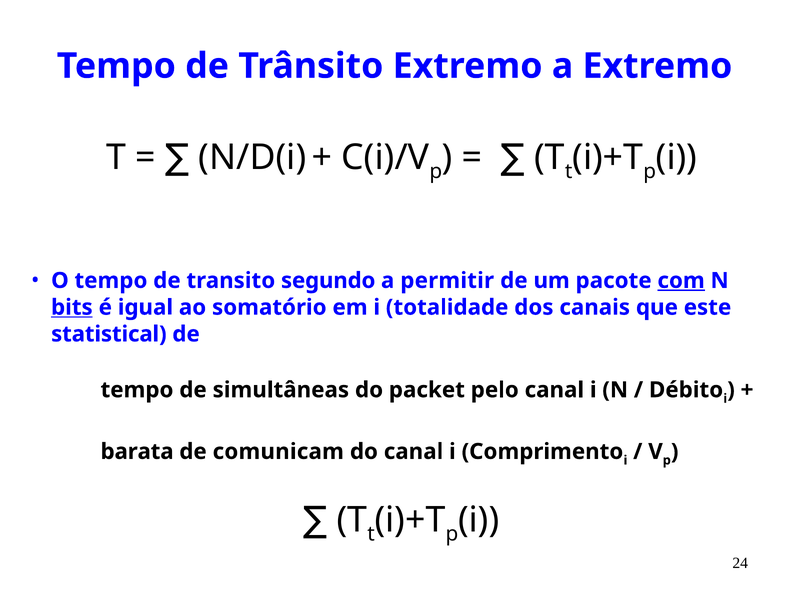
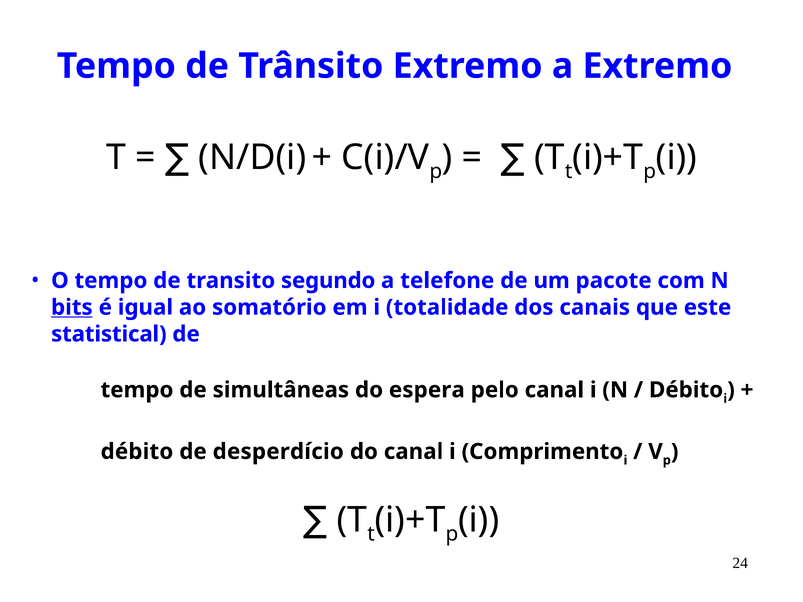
permitir: permitir -> telefone
com underline: present -> none
packet: packet -> espera
barata at (137, 452): barata -> débito
comunicam: comunicam -> desperdício
